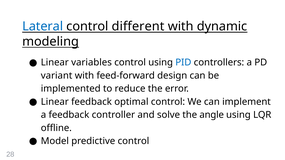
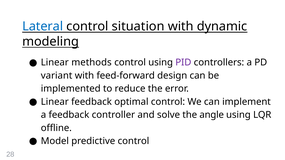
different: different -> situation
variables: variables -> methods
PID colour: blue -> purple
